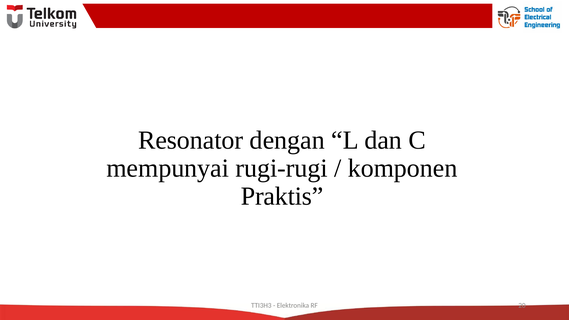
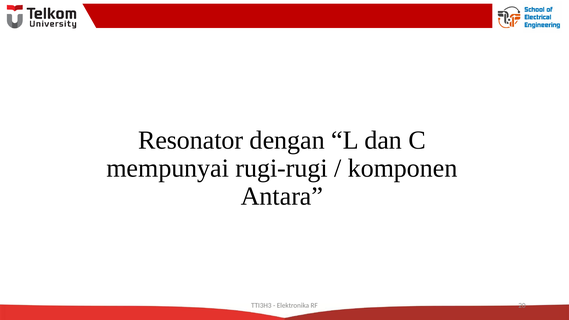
Praktis: Praktis -> Antara
